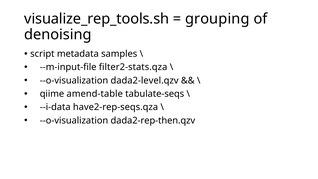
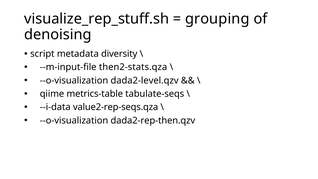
visualize_rep_tools.sh: visualize_rep_tools.sh -> visualize_rep_stuff.sh
samples: samples -> diversity
filter2-stats.qza: filter2-stats.qza -> then2-stats.qza
amend-table: amend-table -> metrics-table
have2-rep-seqs.qza: have2-rep-seqs.qza -> value2-rep-seqs.qza
